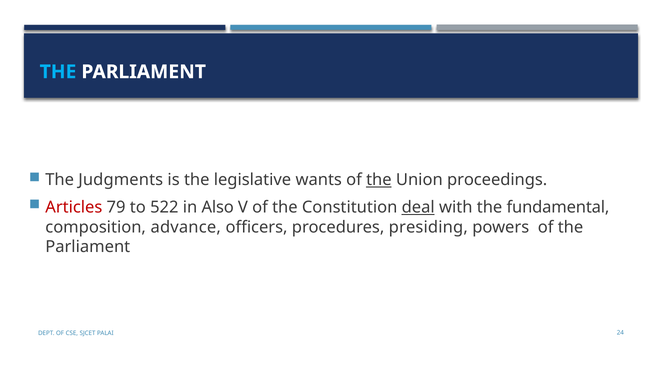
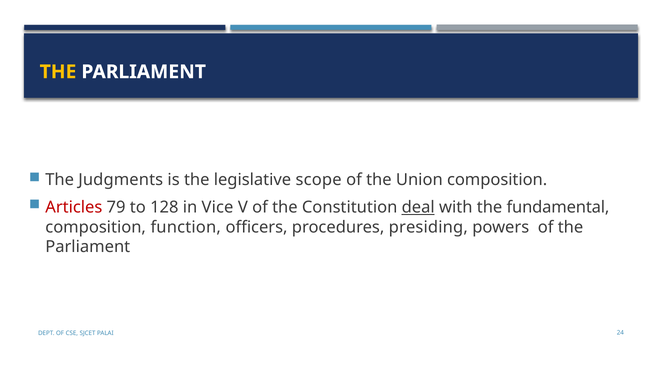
THE at (58, 72) colour: light blue -> yellow
wants: wants -> scope
the at (379, 180) underline: present -> none
Union proceedings: proceedings -> composition
522: 522 -> 128
Also: Also -> Vice
advance: advance -> function
